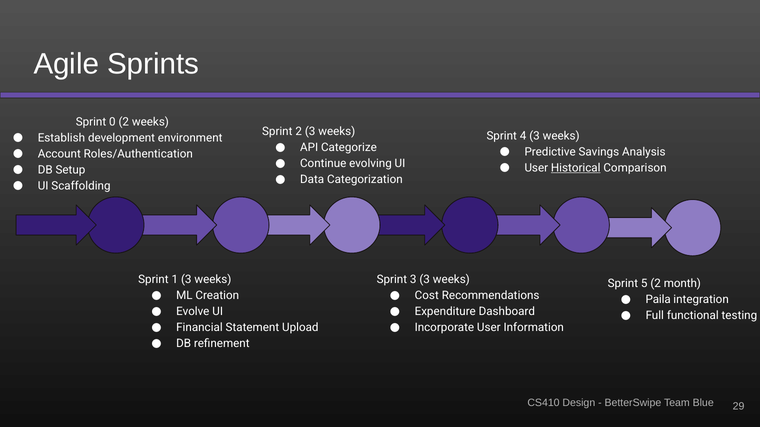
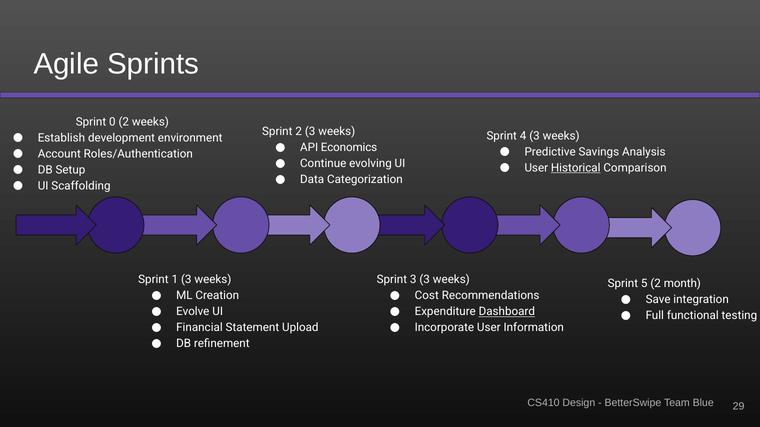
Categorize: Categorize -> Economics
Paila: Paila -> Save
Dashboard underline: none -> present
